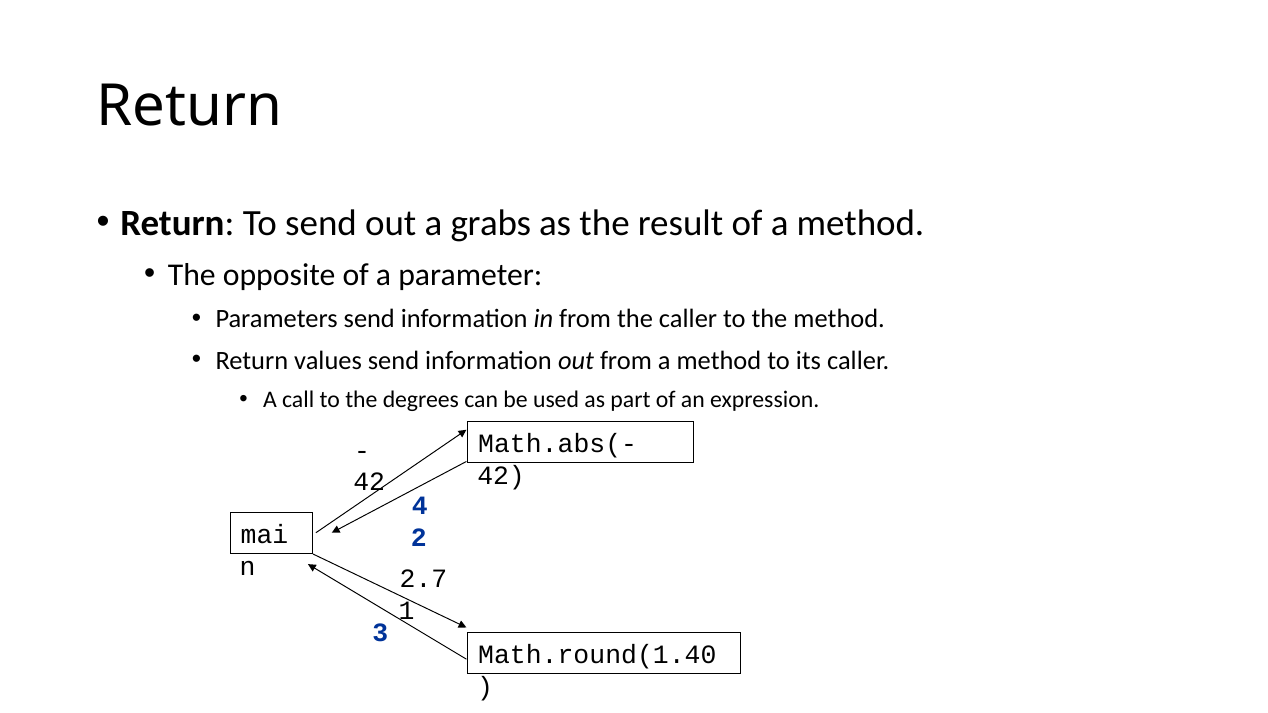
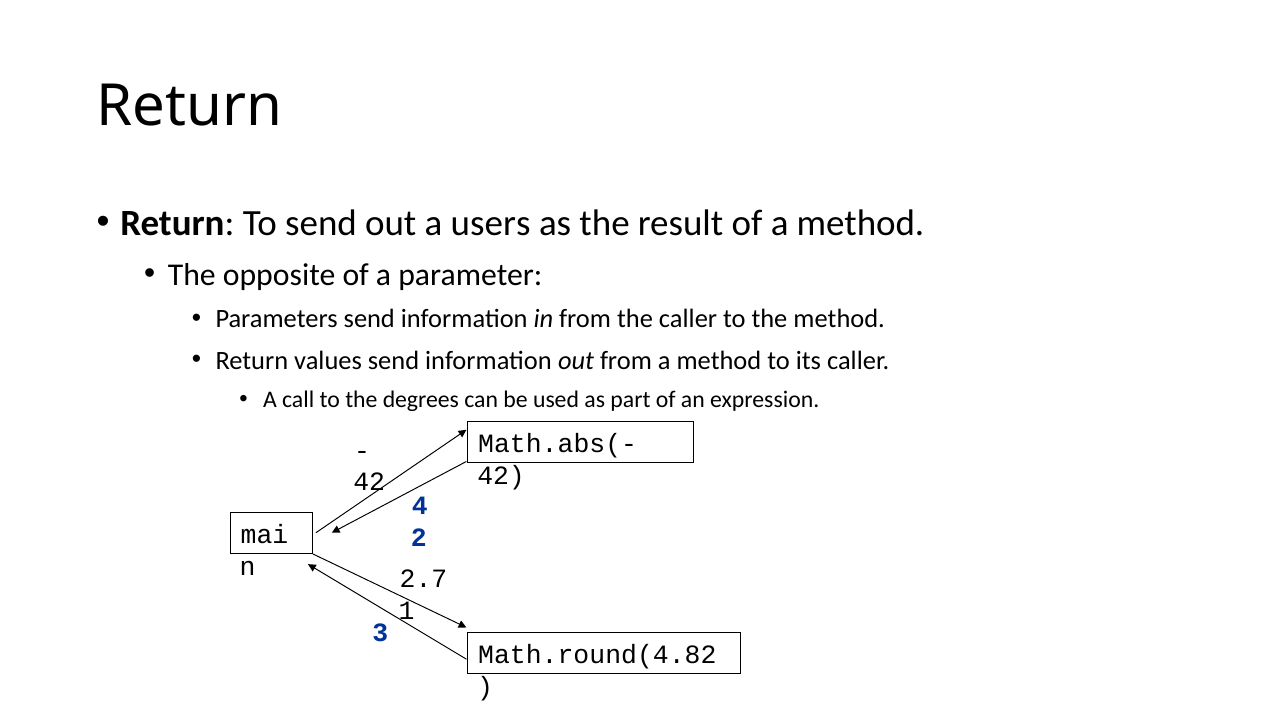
grabs: grabs -> users
Math.round(1.40: Math.round(1.40 -> Math.round(4.82
